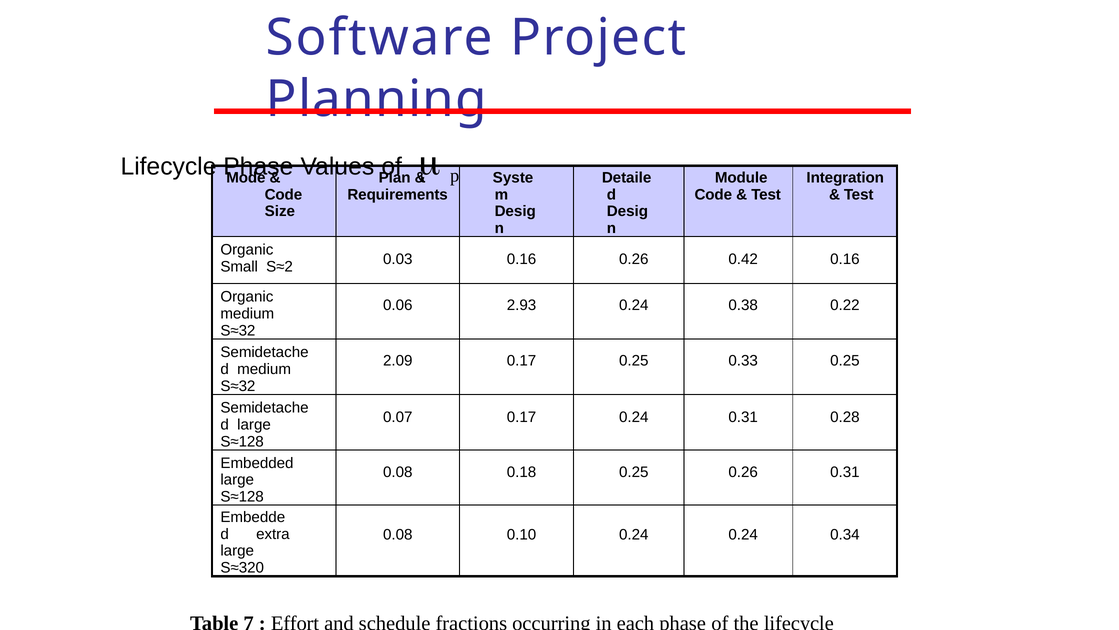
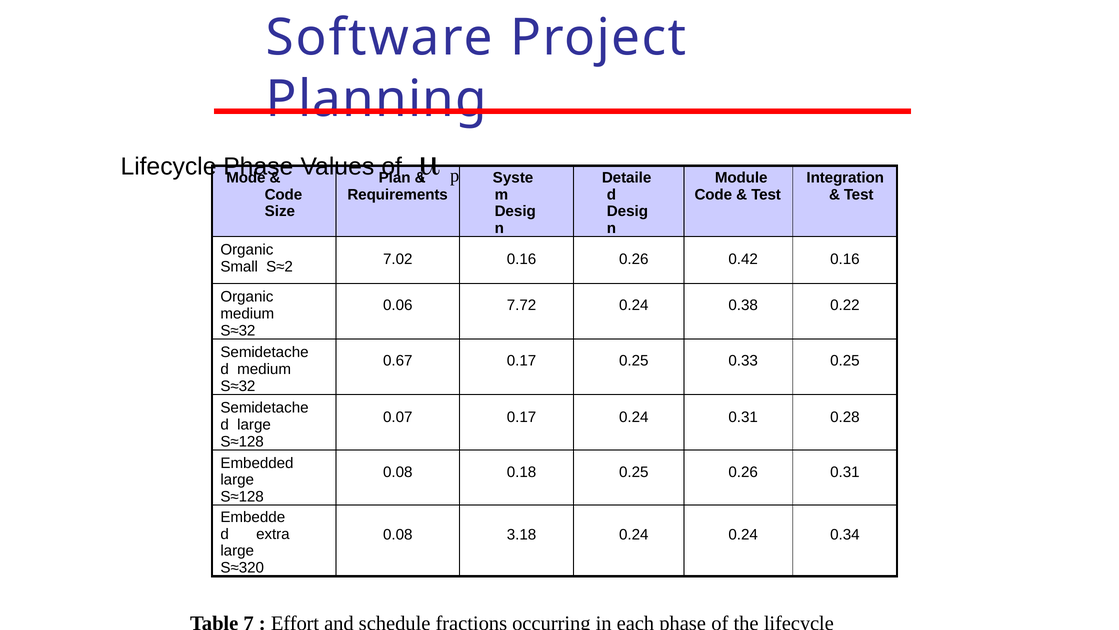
0.03: 0.03 -> 7.02
2.93: 2.93 -> 7.72
2.09: 2.09 -> 0.67
0.10: 0.10 -> 3.18
